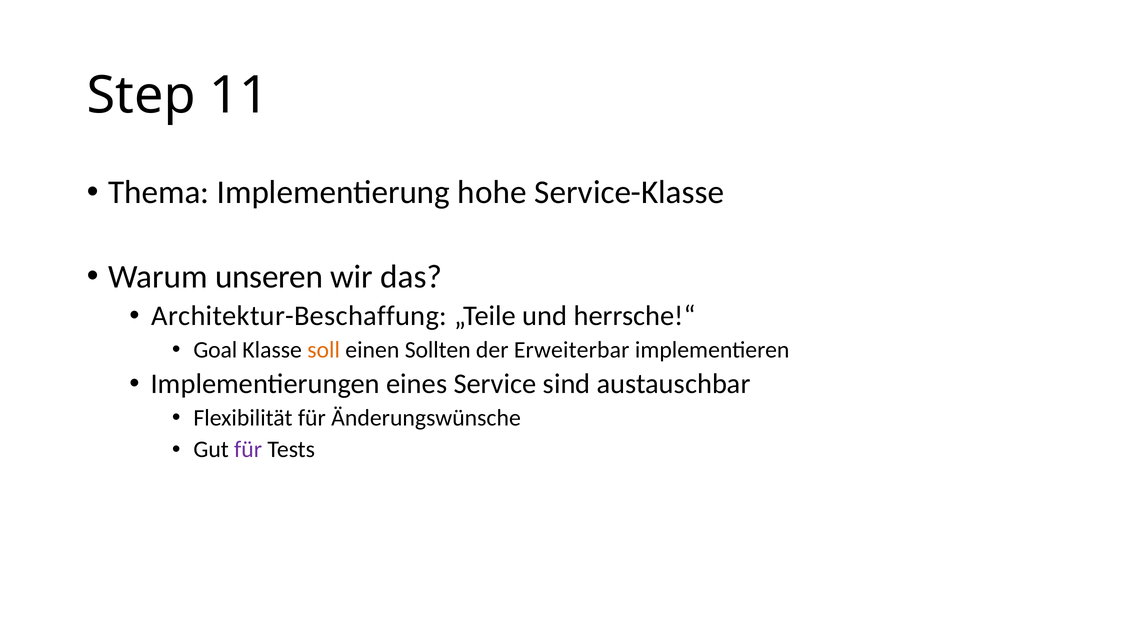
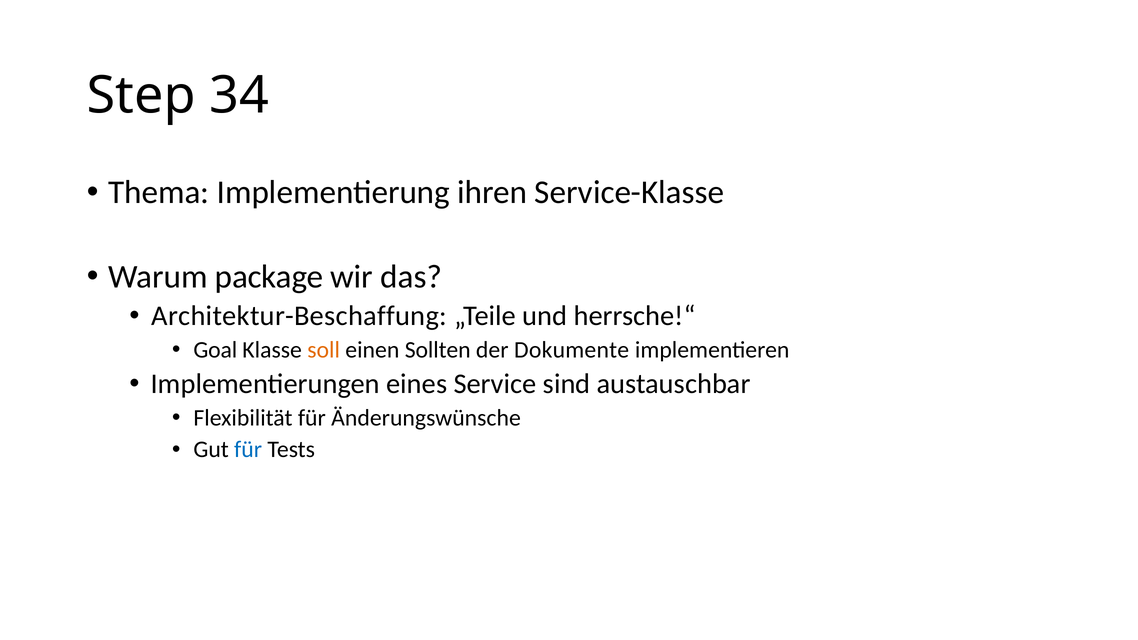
11: 11 -> 34
hohe: hohe -> ihren
unseren: unseren -> package
Erweiterbar: Erweiterbar -> Dokumente
für at (248, 450) colour: purple -> blue
